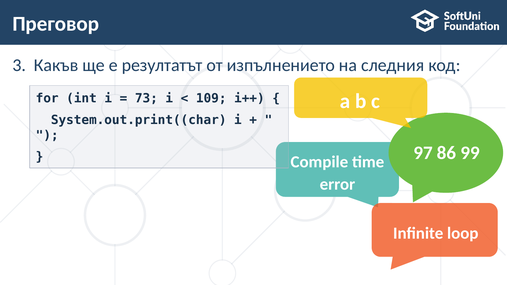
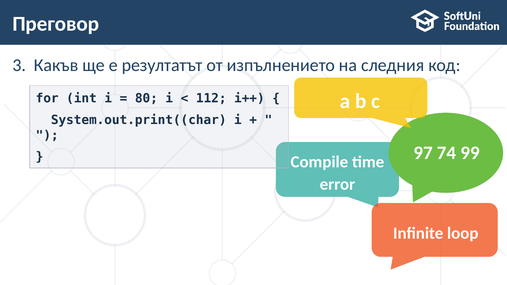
73: 73 -> 80
109: 109 -> 112
86: 86 -> 74
